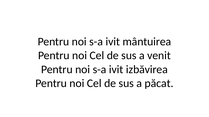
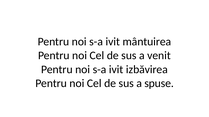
păcat: păcat -> spuse
